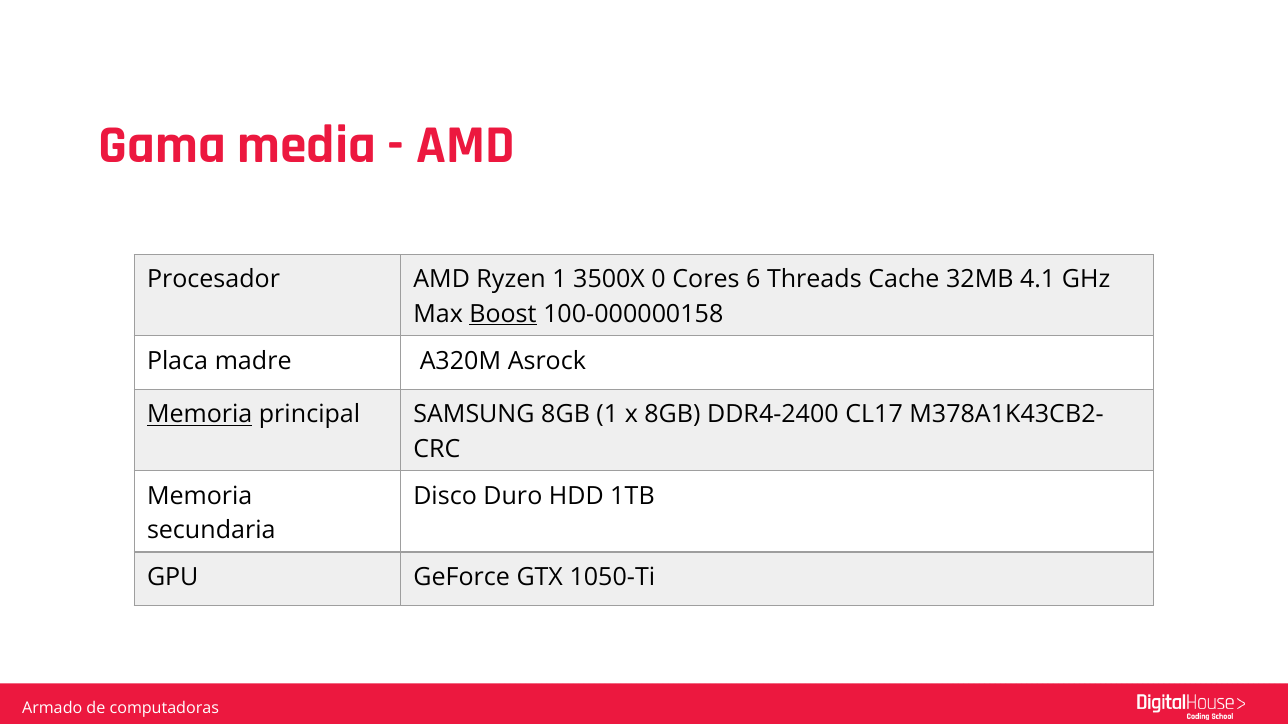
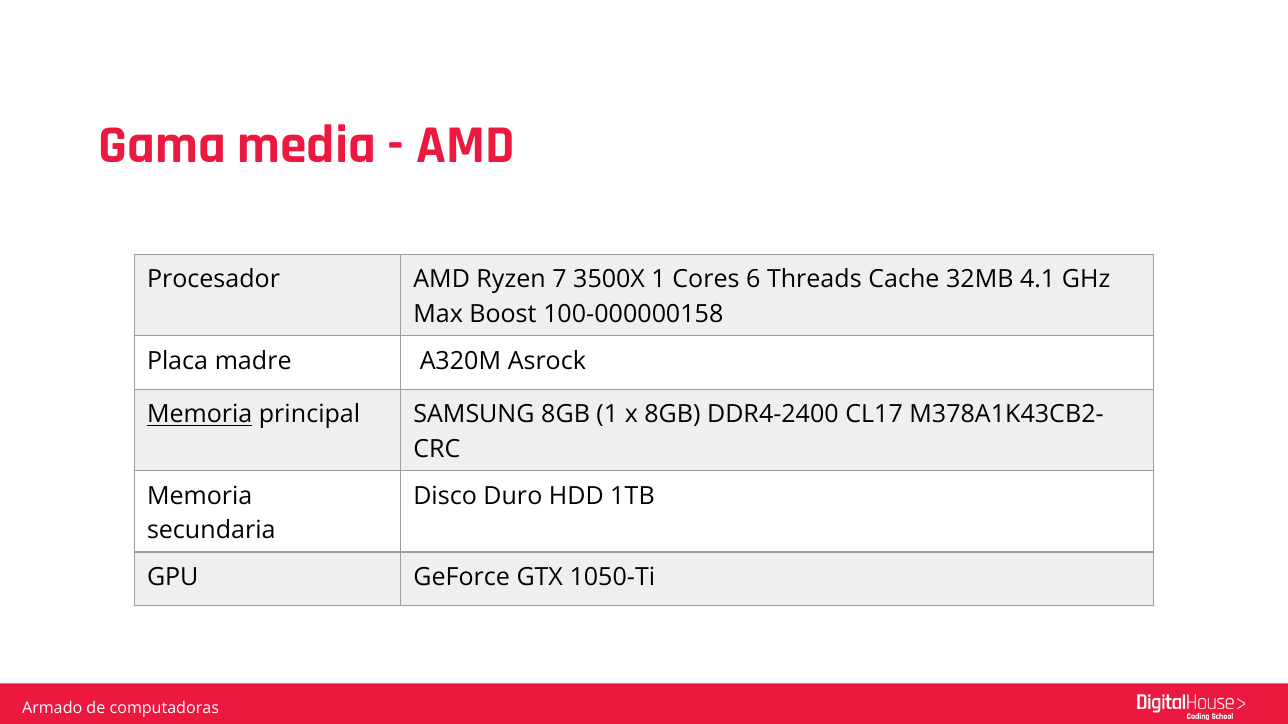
Ryzen 1: 1 -> 7
3500X 0: 0 -> 1
Boost underline: present -> none
